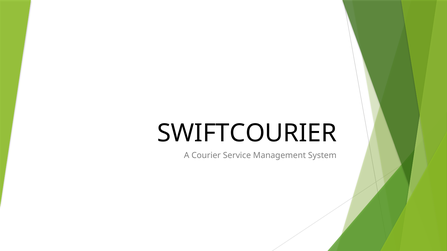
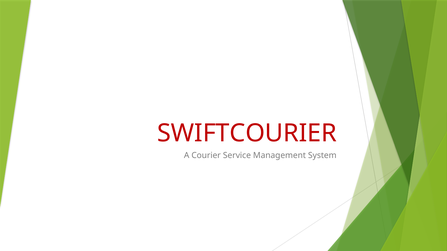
SWIFTCOURIER colour: black -> red
